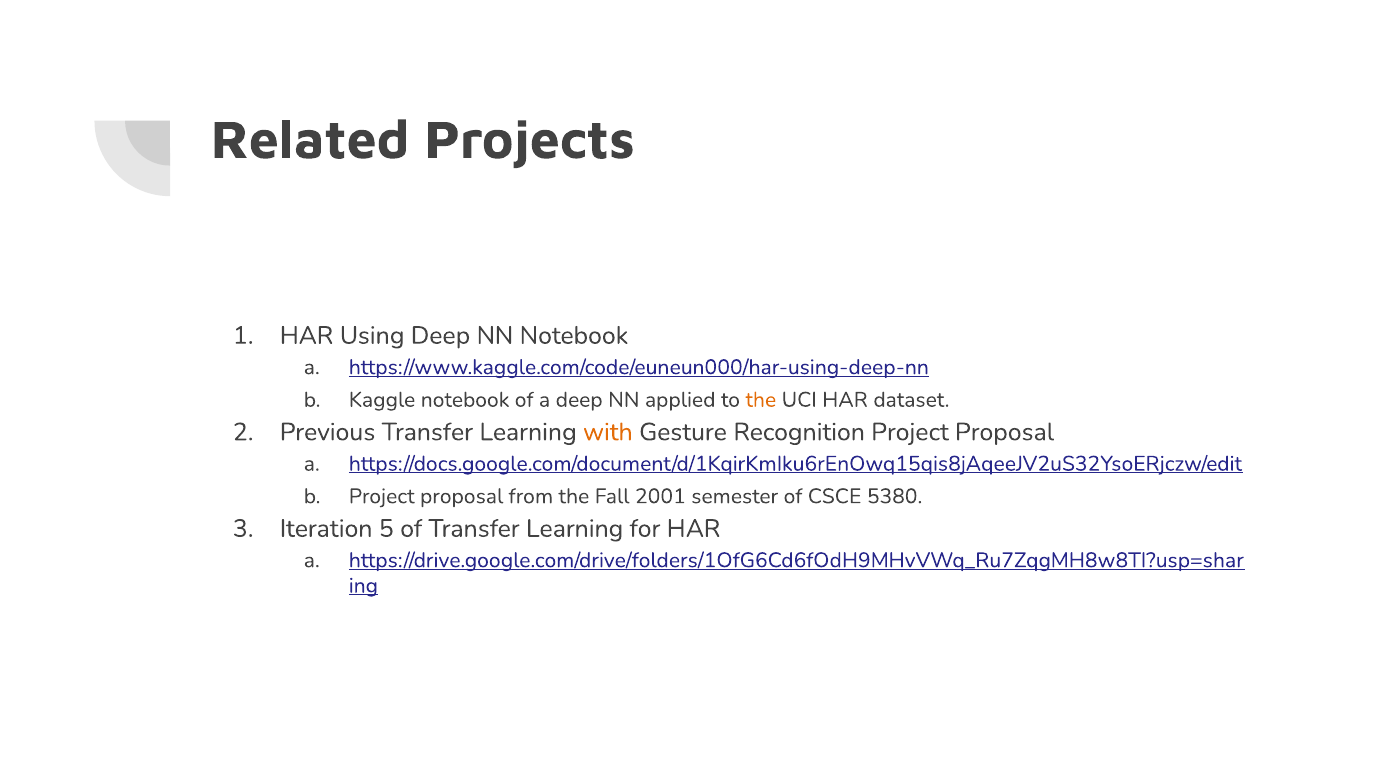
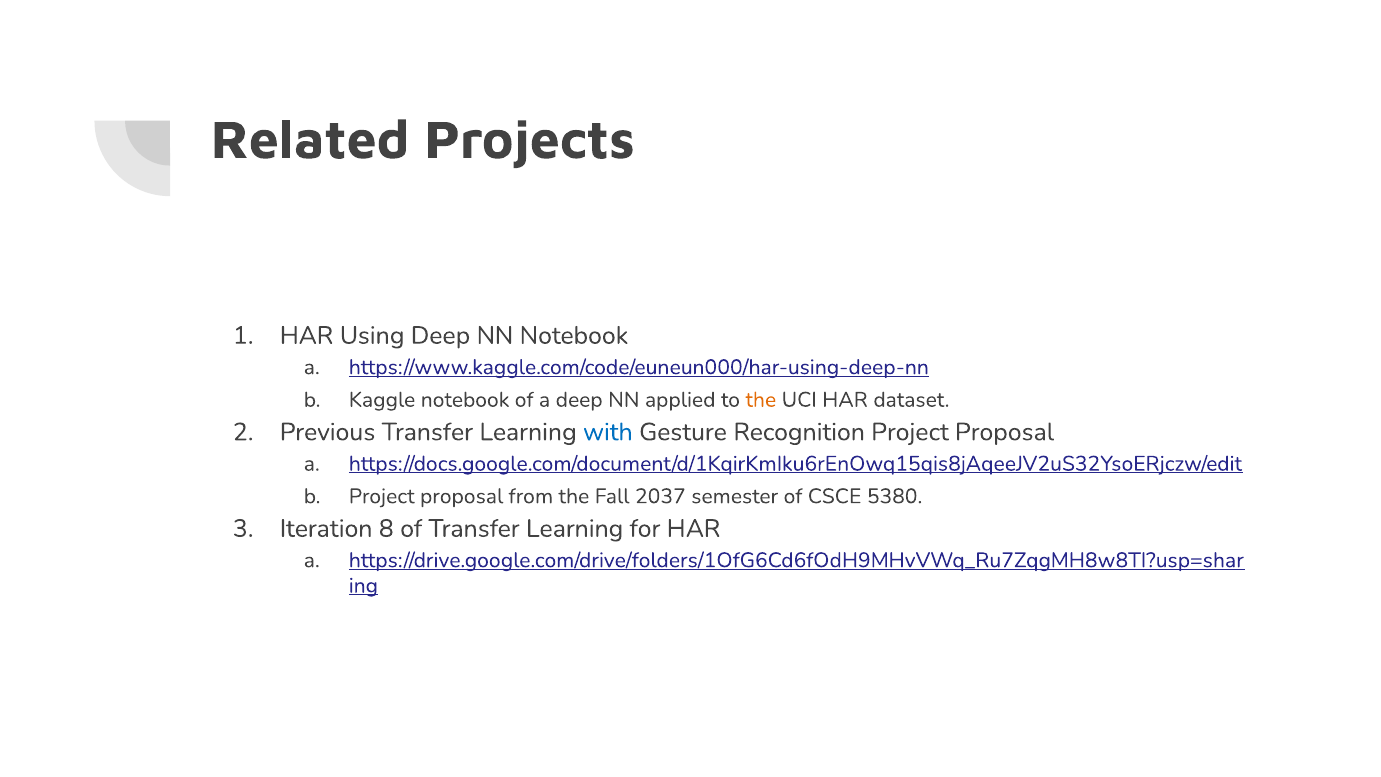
with colour: orange -> blue
2001: 2001 -> 2037
5: 5 -> 8
